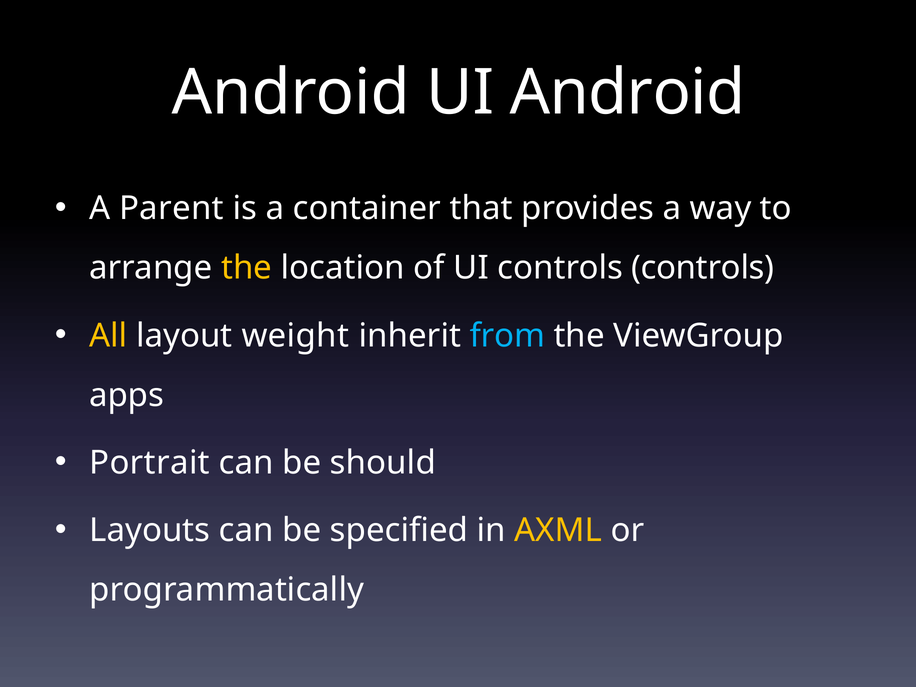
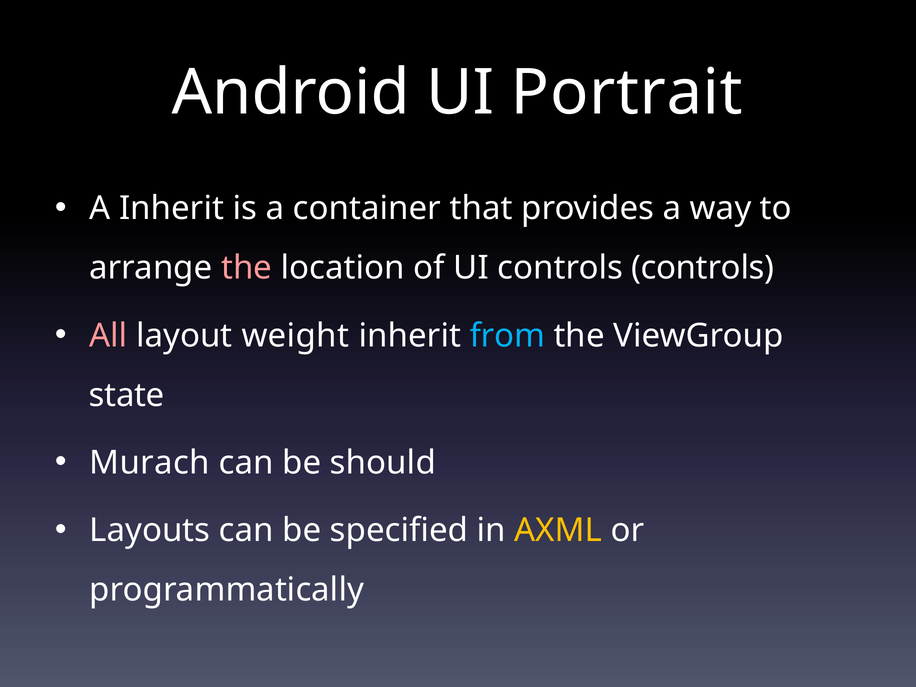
UI Android: Android -> Portrait
A Parent: Parent -> Inherit
the at (247, 268) colour: yellow -> pink
All colour: yellow -> pink
apps: apps -> state
Portrait: Portrait -> Murach
